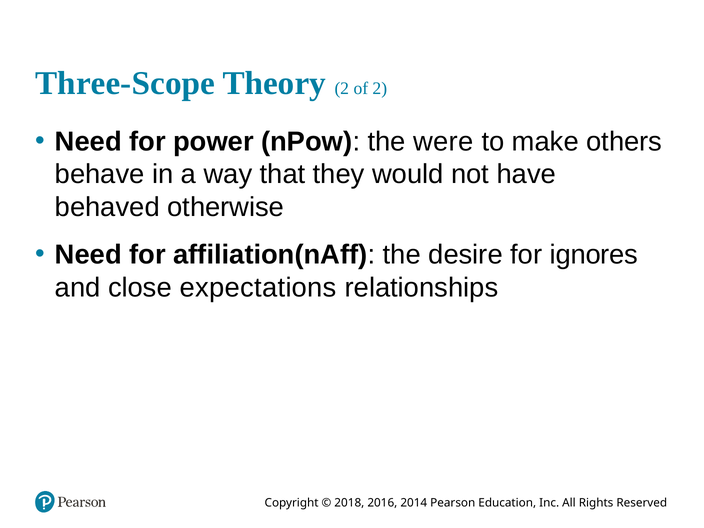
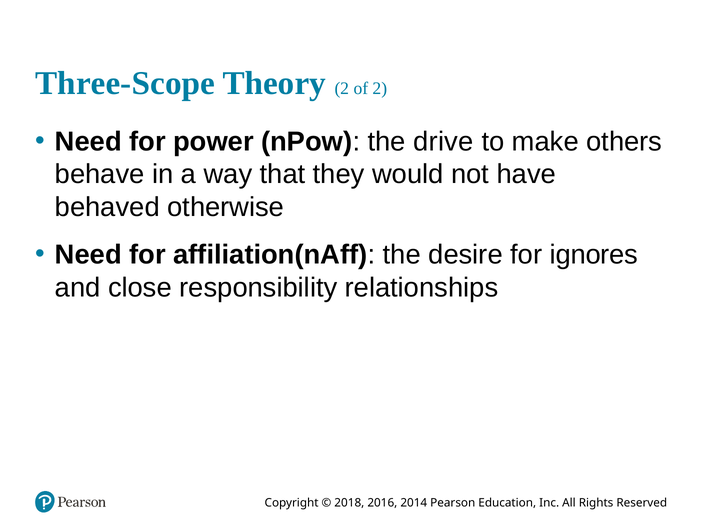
were: were -> drive
expectations: expectations -> responsibility
